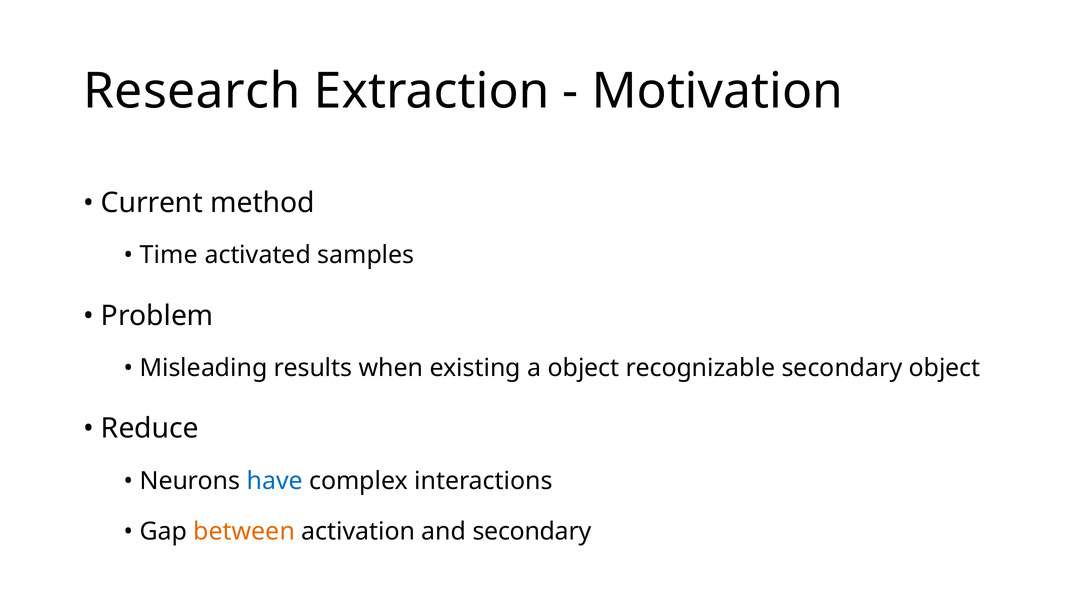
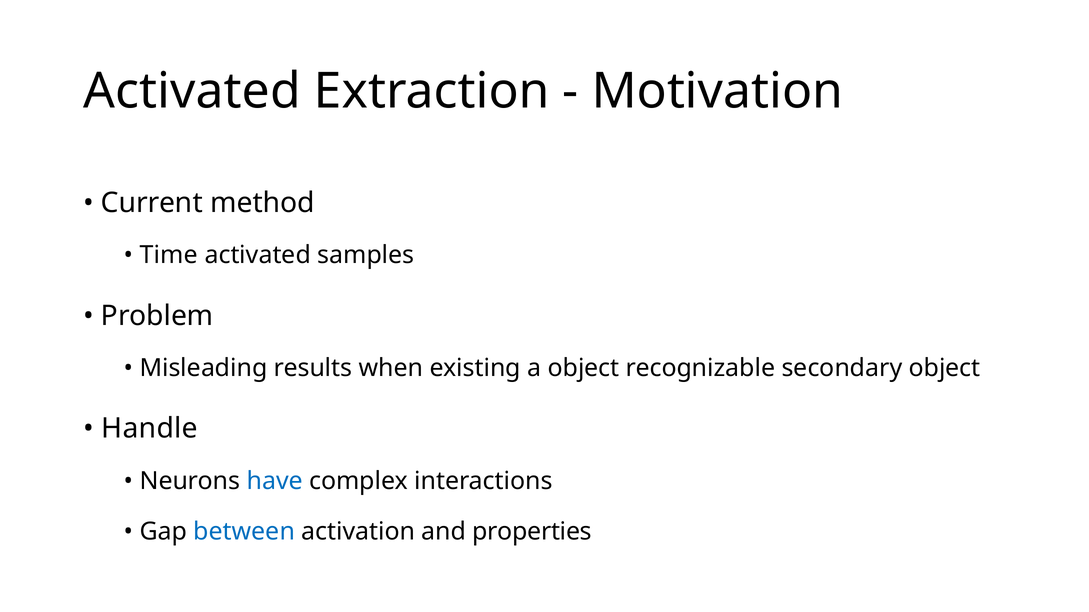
Research at (192, 91): Research -> Activated
Reduce: Reduce -> Handle
between colour: orange -> blue
and secondary: secondary -> properties
